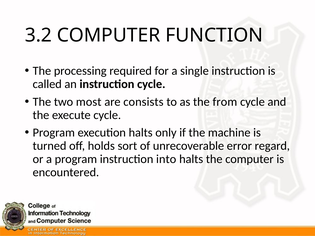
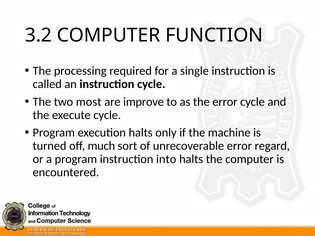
consists: consists -> improve
the from: from -> error
holds: holds -> much
